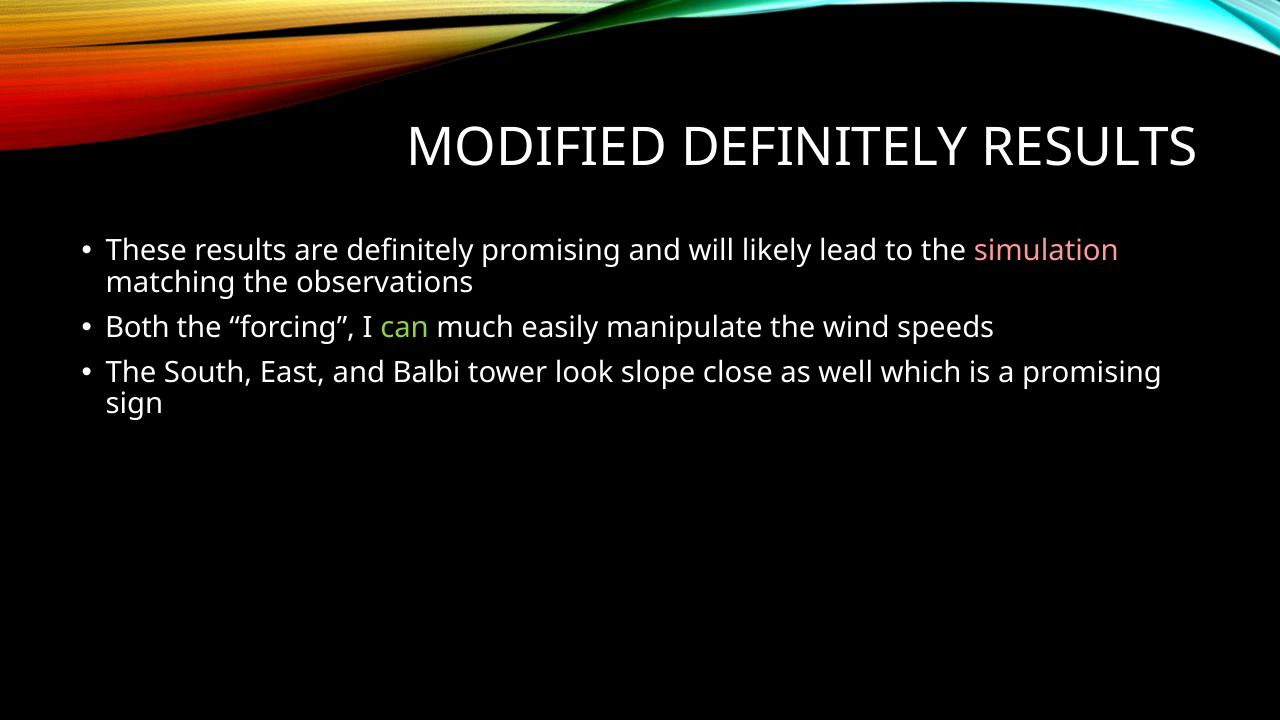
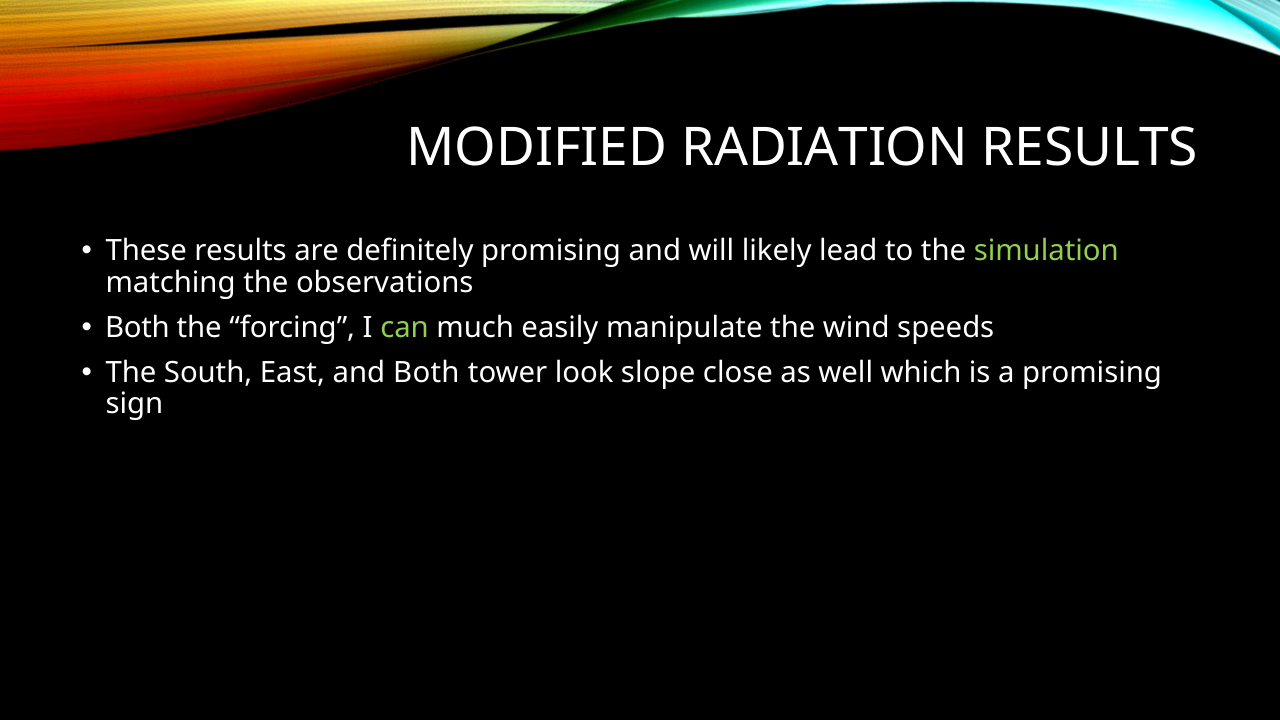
MODIFIED DEFINITELY: DEFINITELY -> RADIATION
simulation colour: pink -> light green
and Balbi: Balbi -> Both
